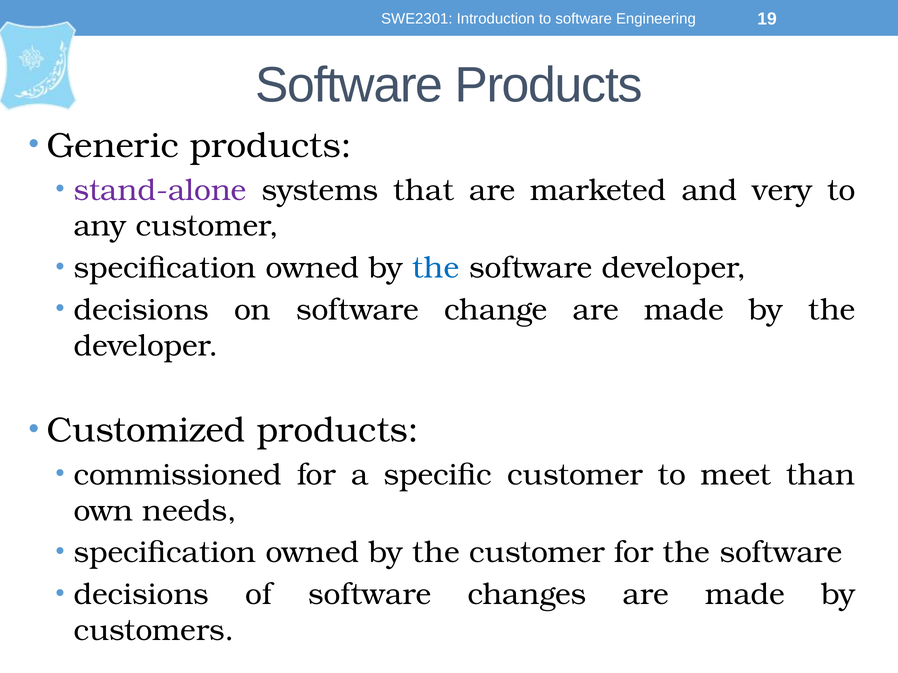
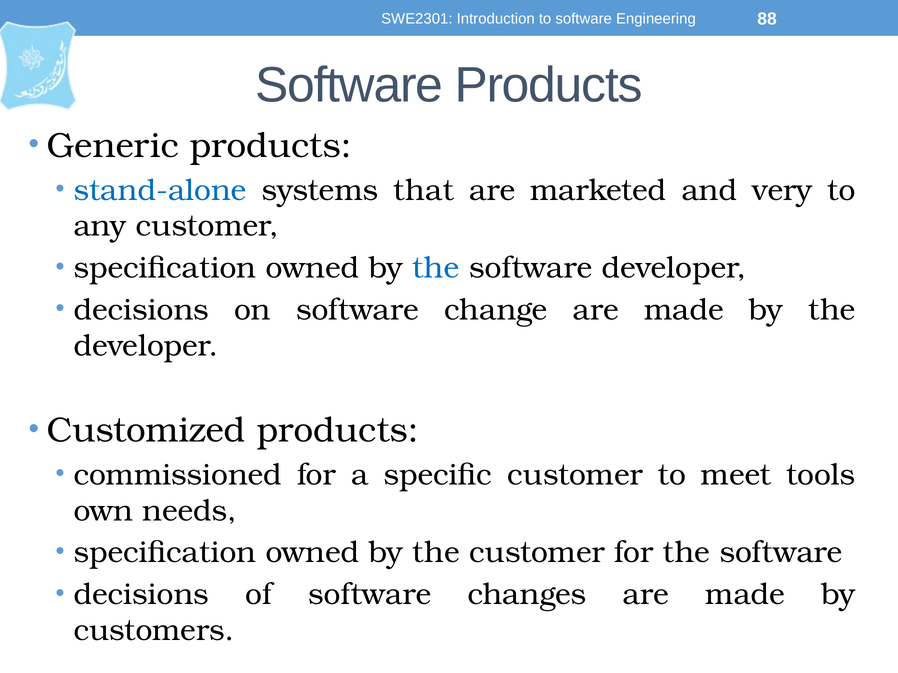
19: 19 -> 88
stand-alone colour: purple -> blue
than: than -> tools
